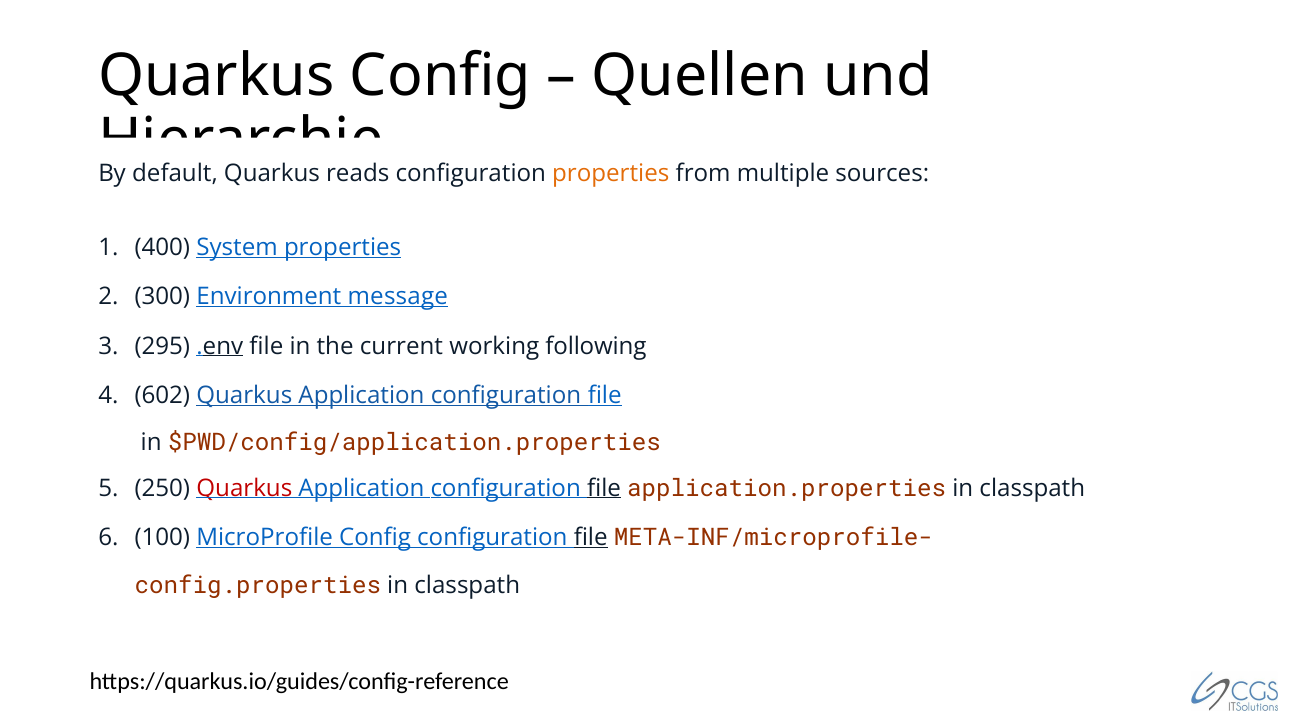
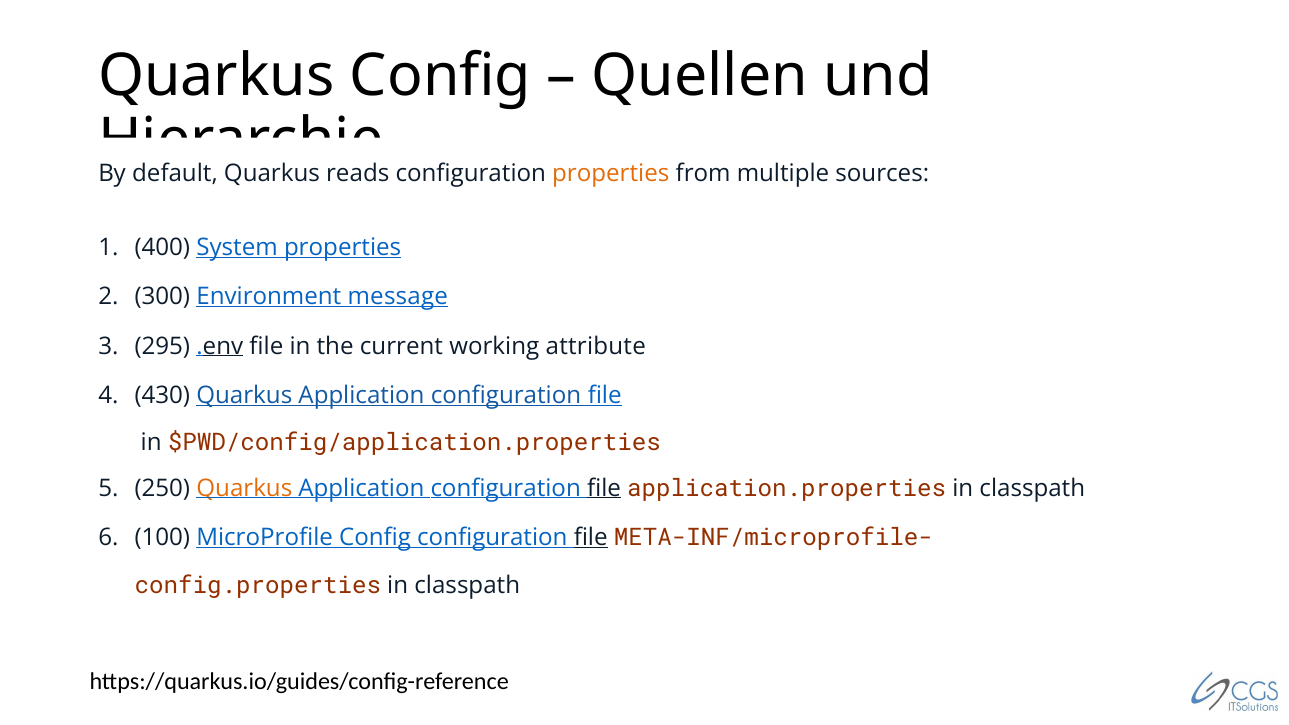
following: following -> attribute
602: 602 -> 430
Quarkus at (244, 488) colour: red -> orange
